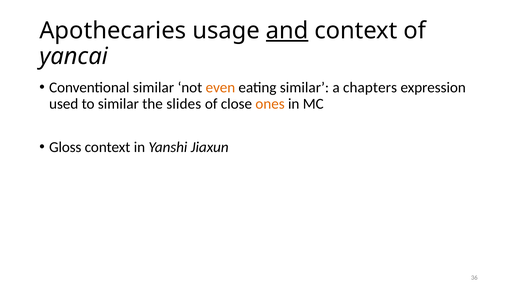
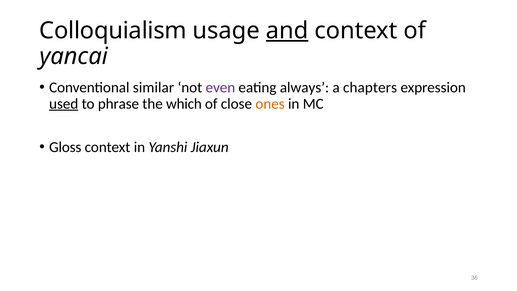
Apothecaries: Apothecaries -> Colloquialism
even colour: orange -> purple
eating similar: similar -> always
used underline: none -> present
to similar: similar -> phrase
slides: slides -> which
